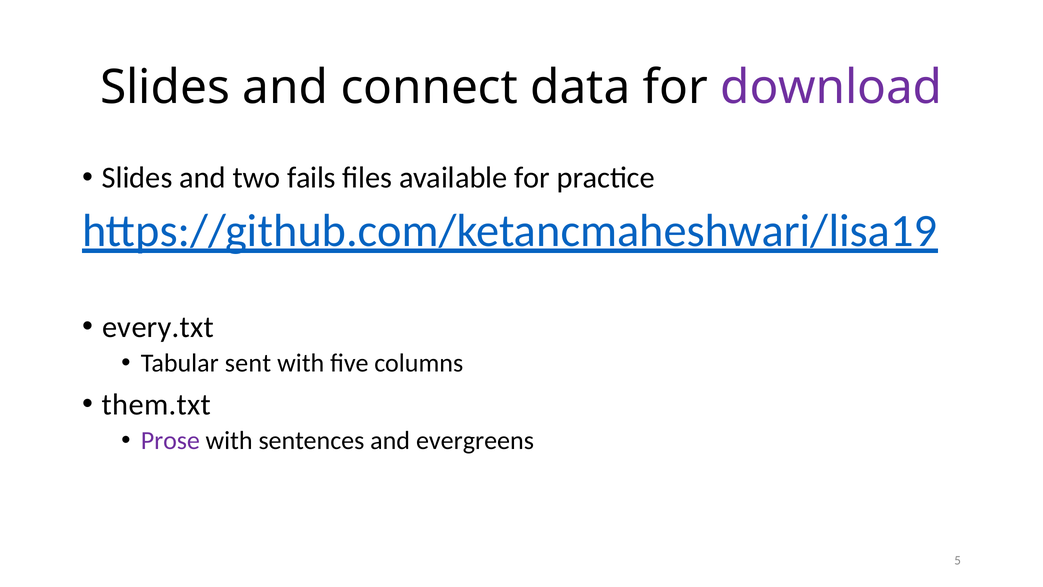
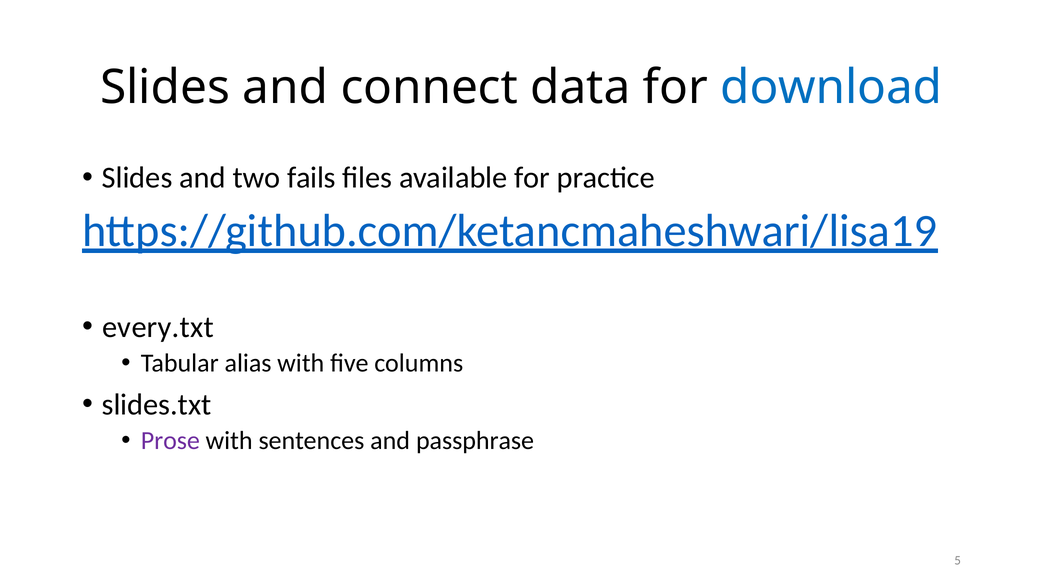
download colour: purple -> blue
sent: sent -> alias
them.txt: them.txt -> slides.txt
evergreens: evergreens -> passphrase
